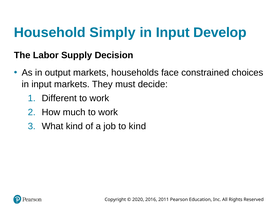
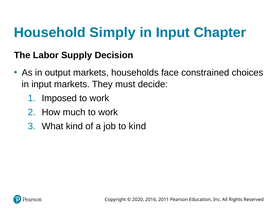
Develop: Develop -> Chapter
Different: Different -> Imposed
